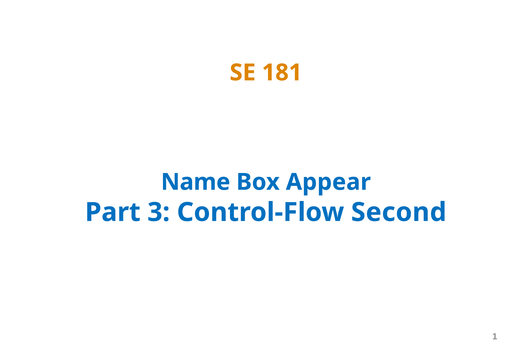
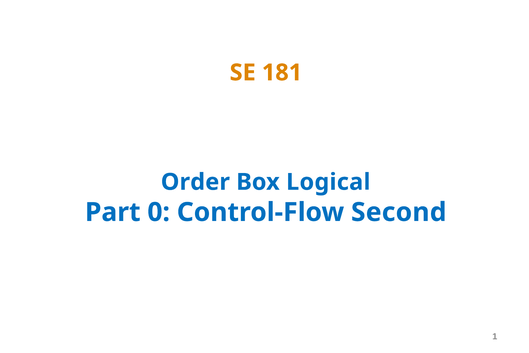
Name: Name -> Order
Appear: Appear -> Logical
3: 3 -> 0
